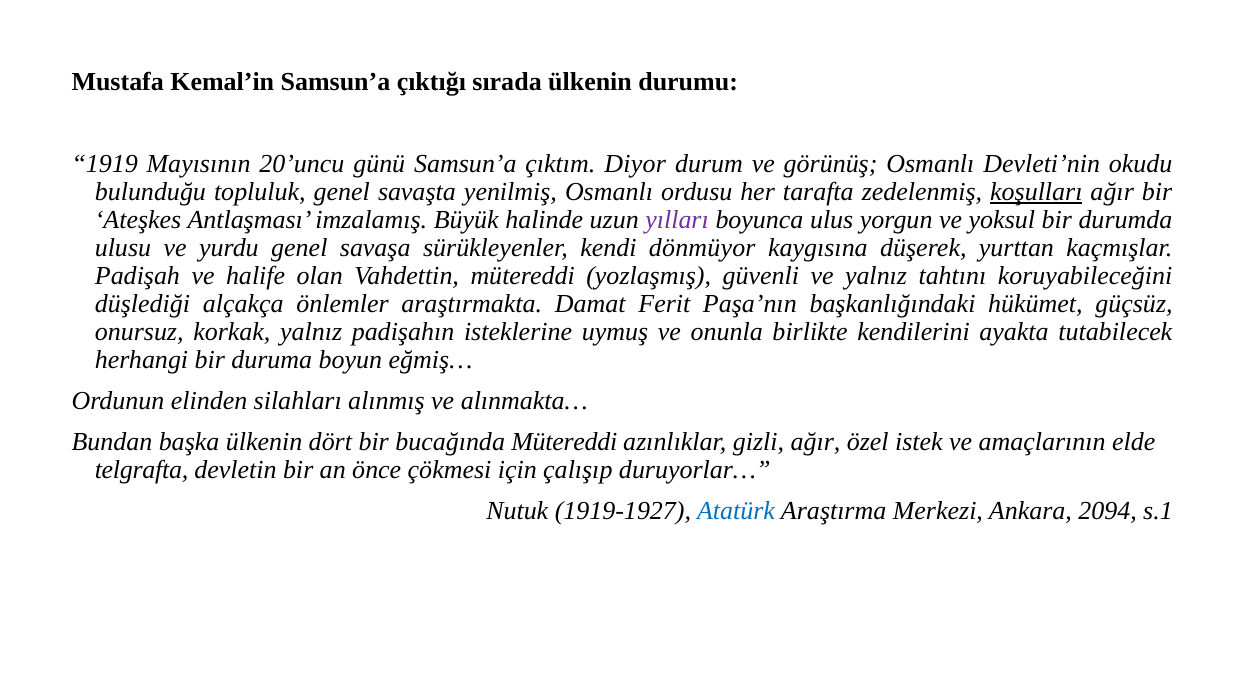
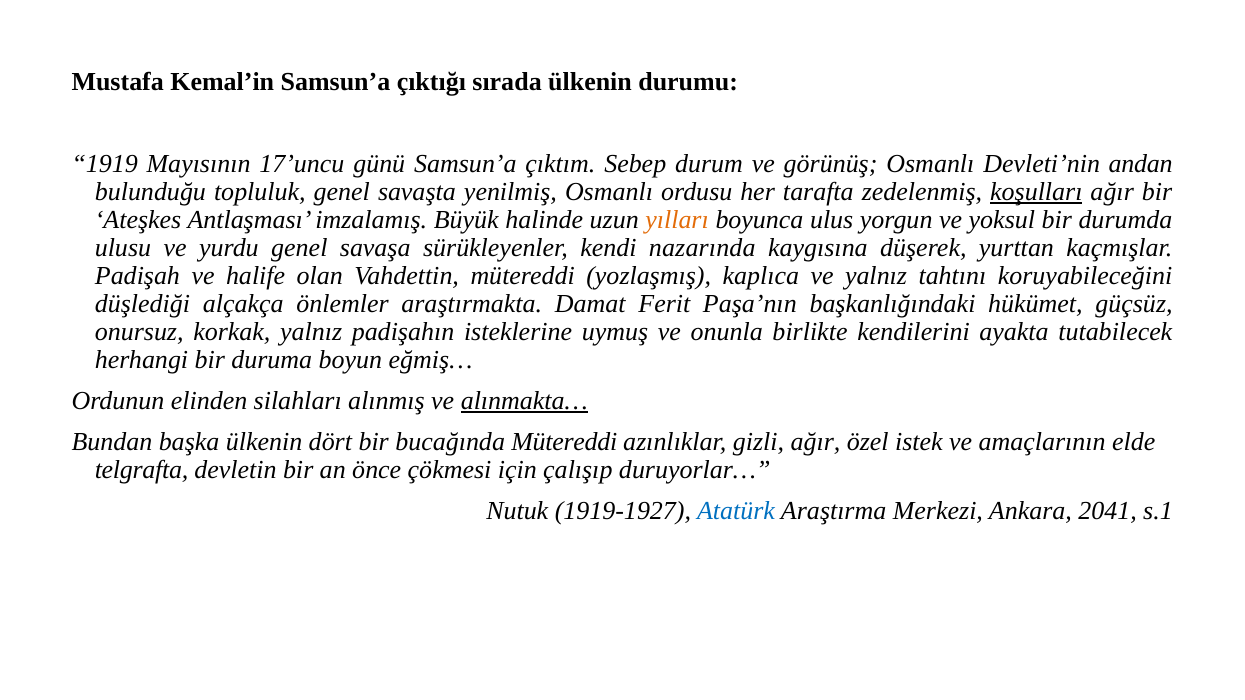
20’uncu: 20’uncu -> 17’uncu
Diyor: Diyor -> Sebep
okudu: okudu -> andan
yılları colour: purple -> orange
dönmüyor: dönmüyor -> nazarında
güvenli: güvenli -> kaplıca
alınmakta… underline: none -> present
2094: 2094 -> 2041
